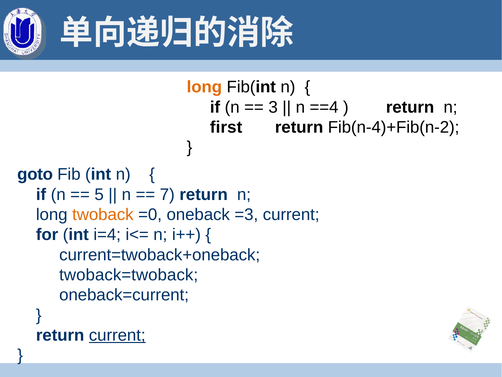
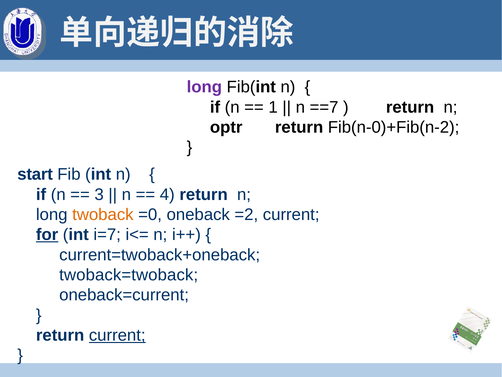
long at (204, 87) colour: orange -> purple
3: 3 -> 1
==4: ==4 -> ==7
first: first -> optr
Fib(n-4)+Fib(n-2: Fib(n-4)+Fib(n-2 -> Fib(n-0)+Fib(n-2
goto: goto -> start
5: 5 -> 3
7: 7 -> 4
=3: =3 -> =2
for underline: none -> present
i=4: i=4 -> i=7
